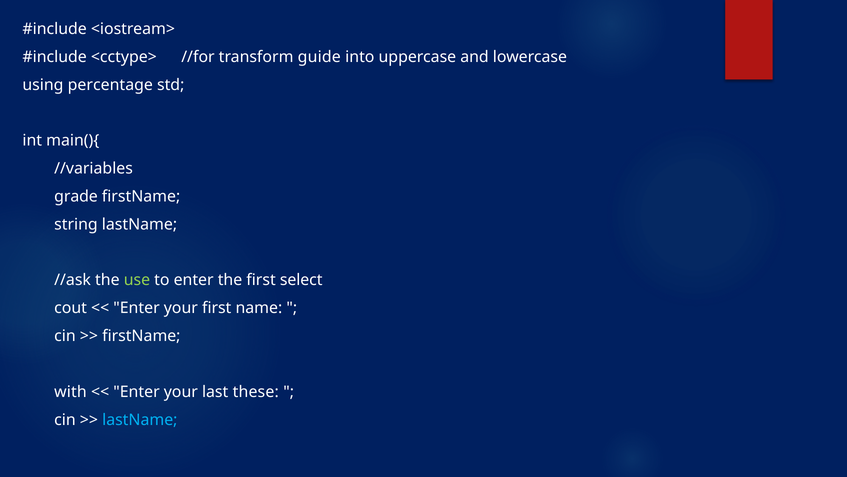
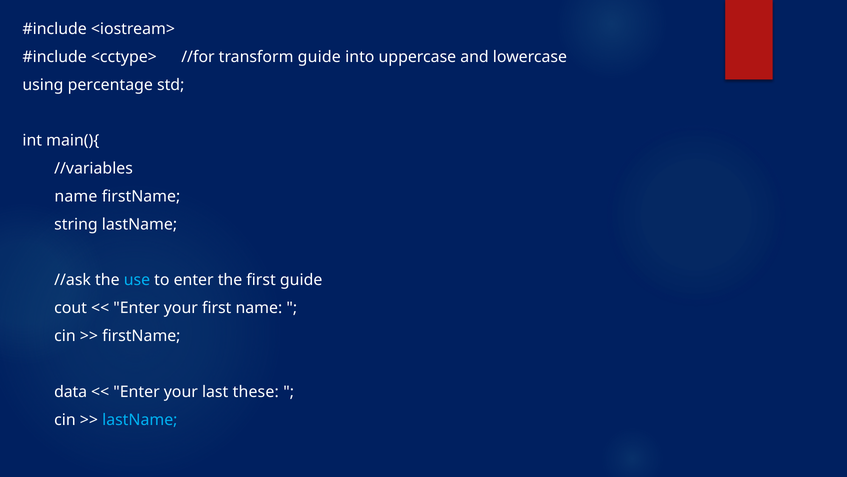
grade at (76, 196): grade -> name
use colour: light green -> light blue
first select: select -> guide
with: with -> data
